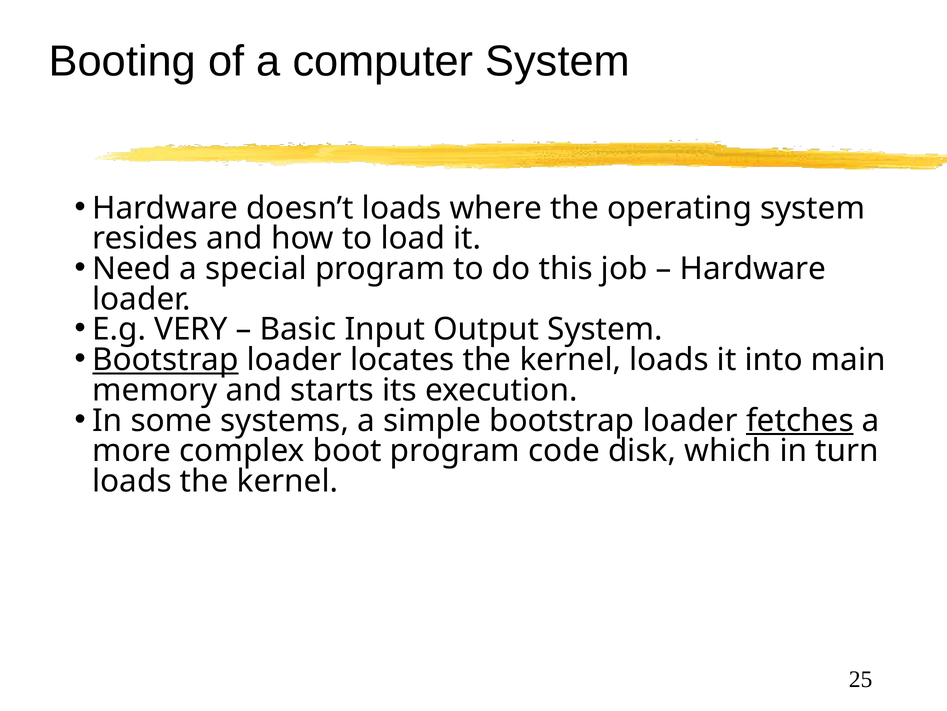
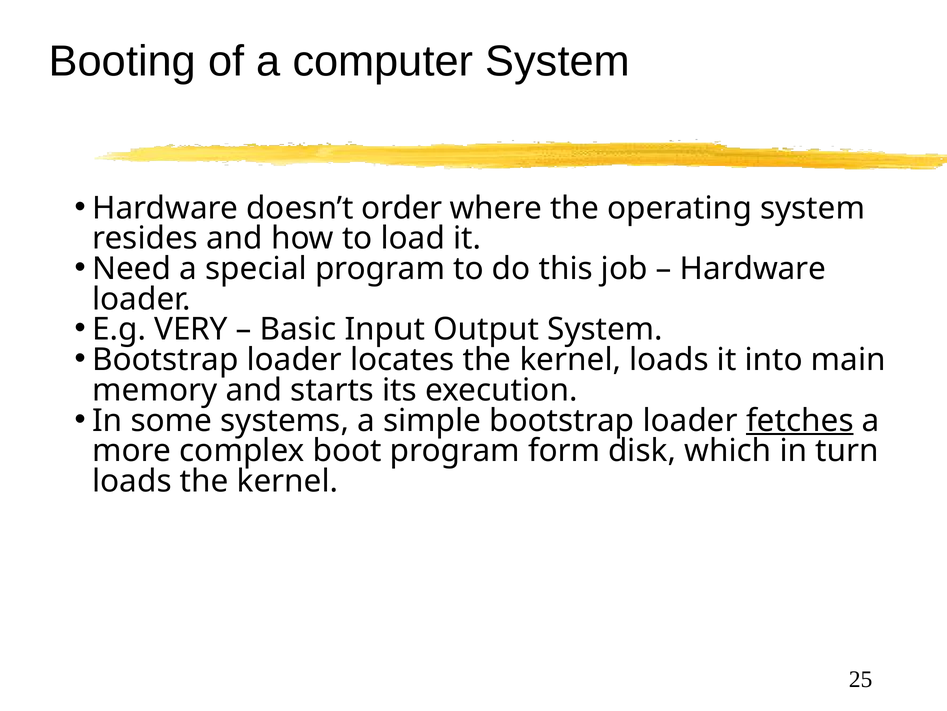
doesn’t loads: loads -> order
Bootstrap at (165, 360) underline: present -> none
code: code -> form
